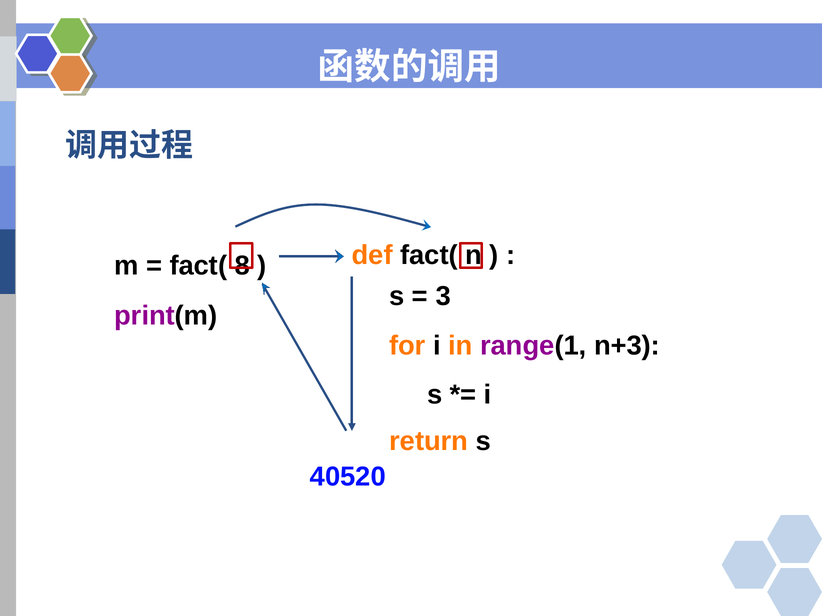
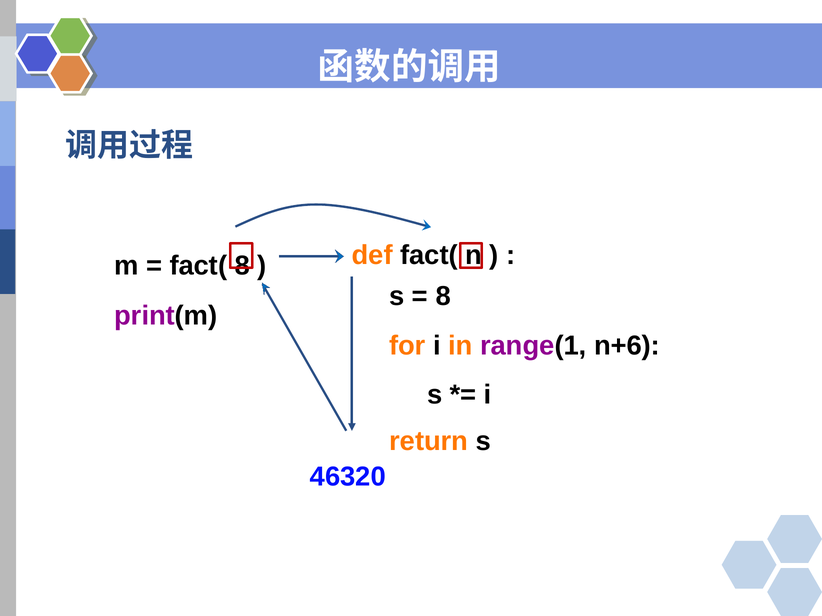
3 at (443, 297): 3 -> 8
n+3: n+3 -> n+6
40520: 40520 -> 46320
